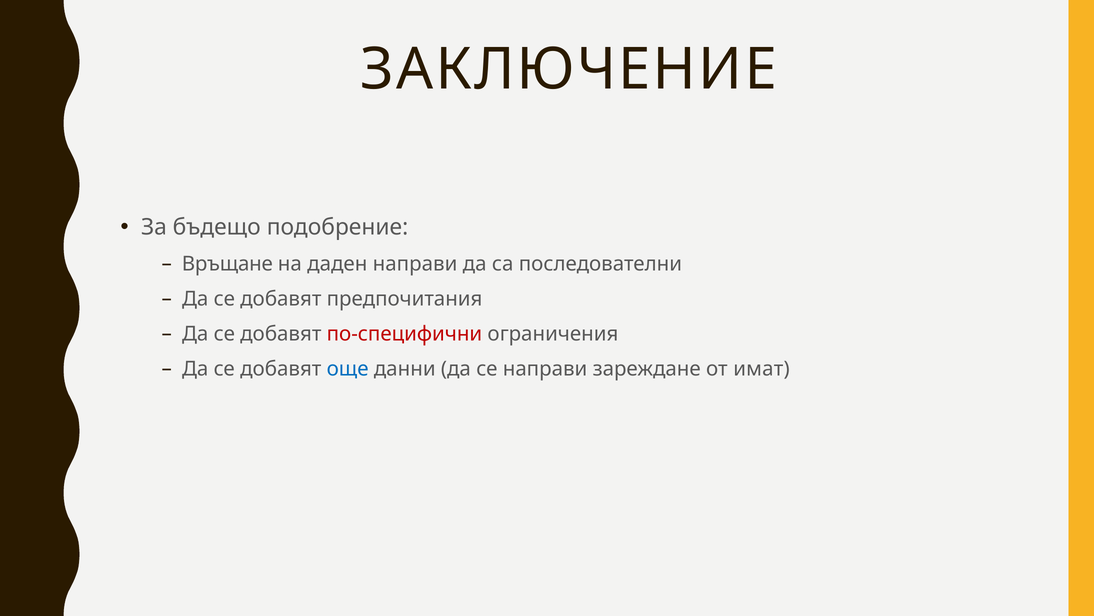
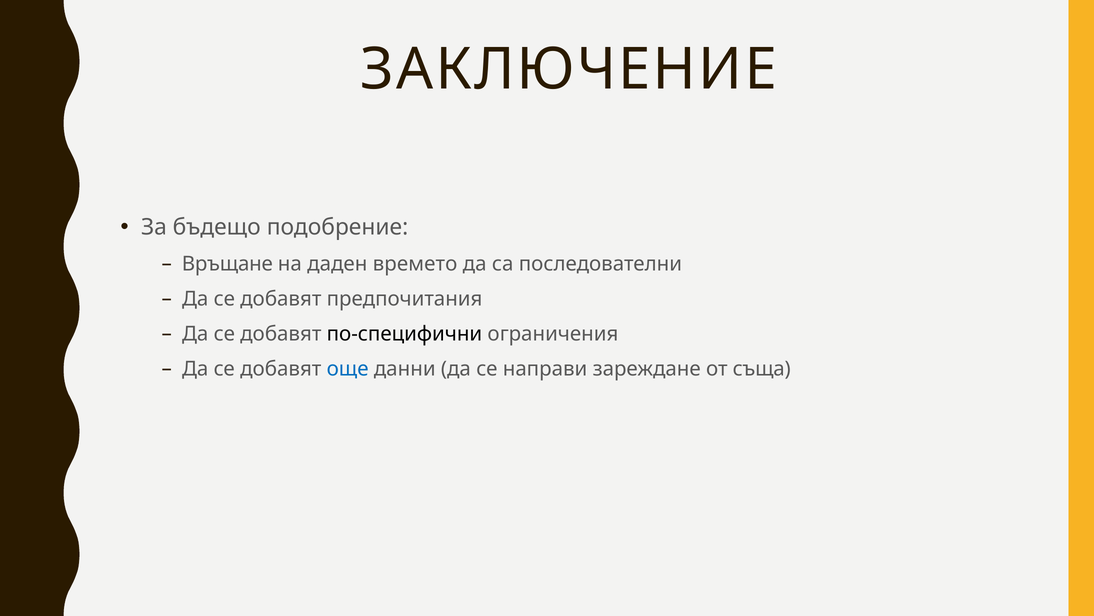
даден направи: направи -> времето
по-специфични colour: red -> black
имат: имат -> съща
